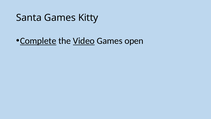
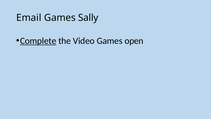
Santa: Santa -> Email
Kitty: Kitty -> Sally
Video underline: present -> none
